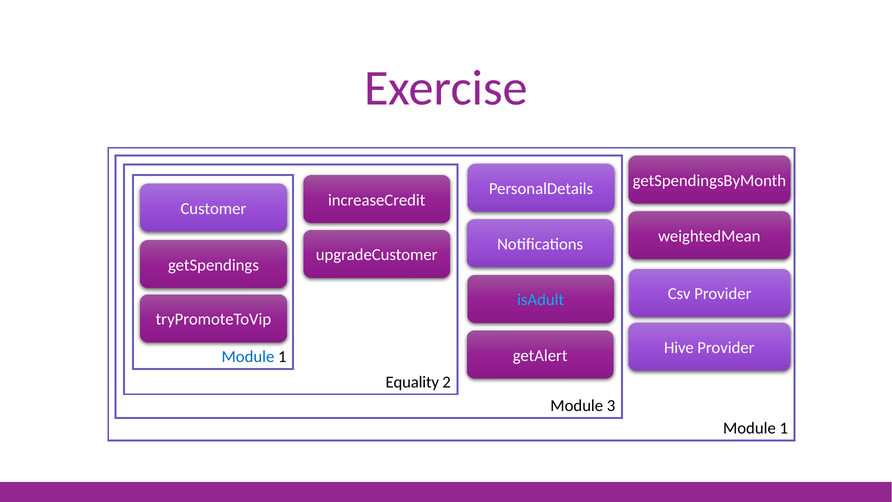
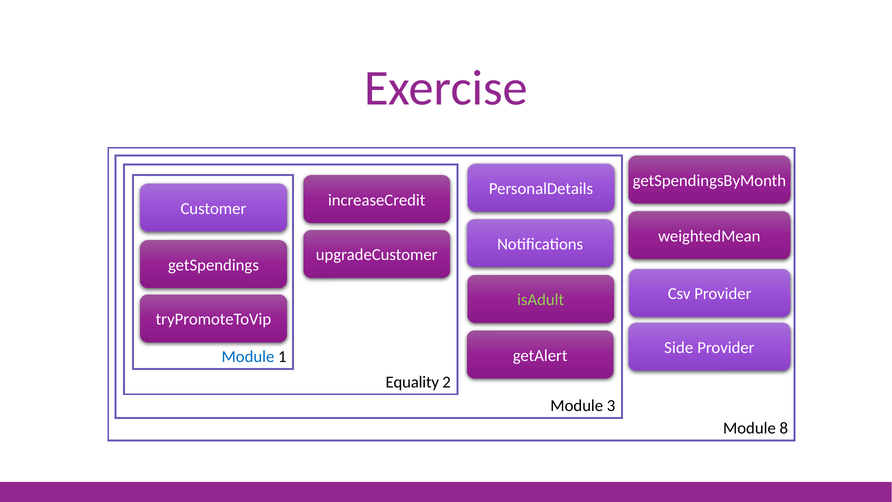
isAdult colour: light blue -> light green
Hive: Hive -> Side
1 at (784, 428): 1 -> 8
